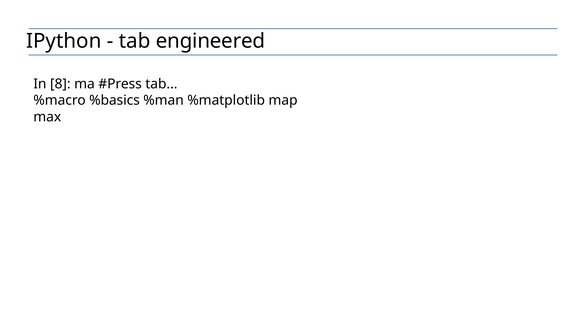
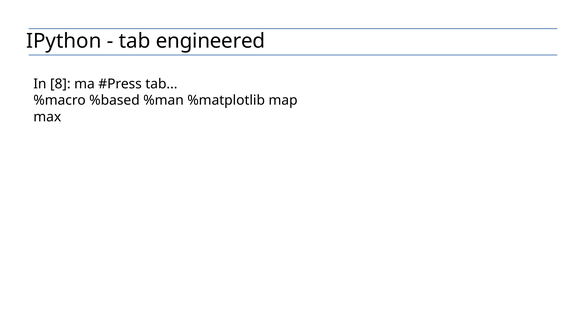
%basics: %basics -> %based
